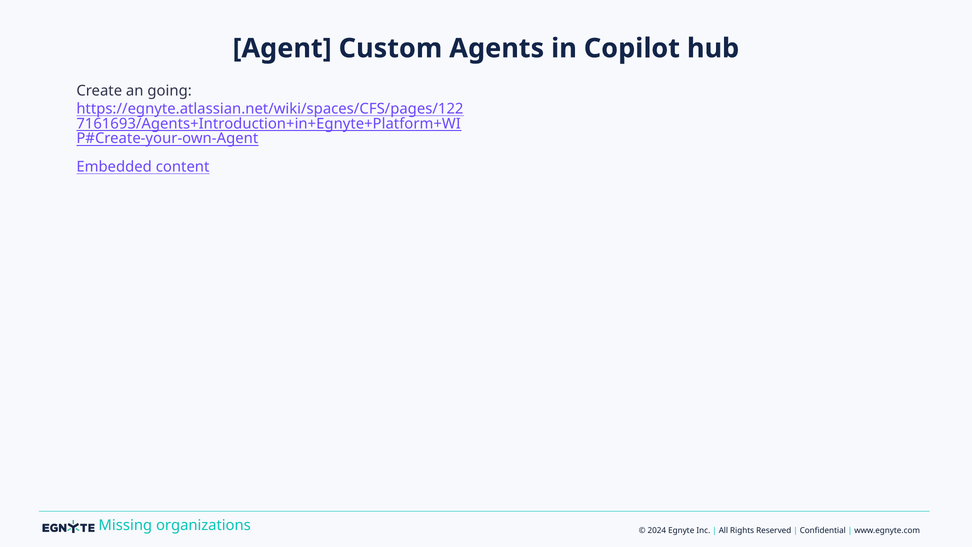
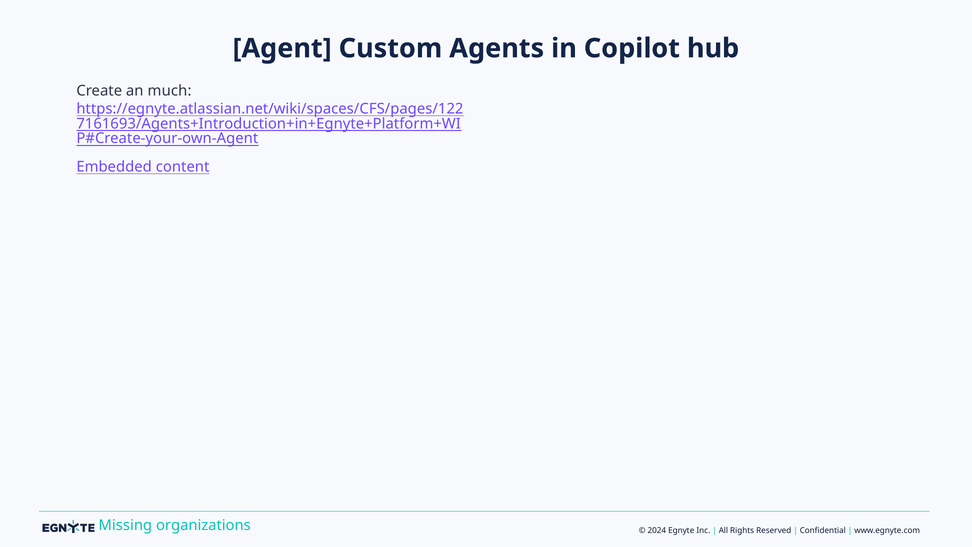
going: going -> much
